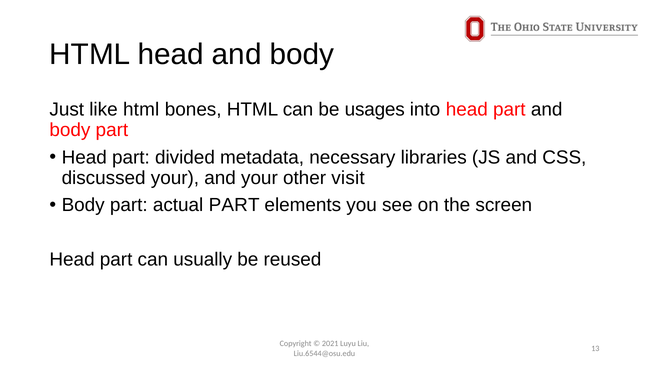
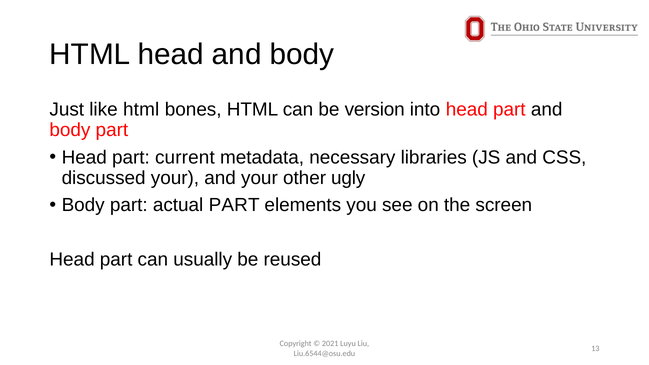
usages: usages -> version
divided: divided -> current
visit: visit -> ugly
